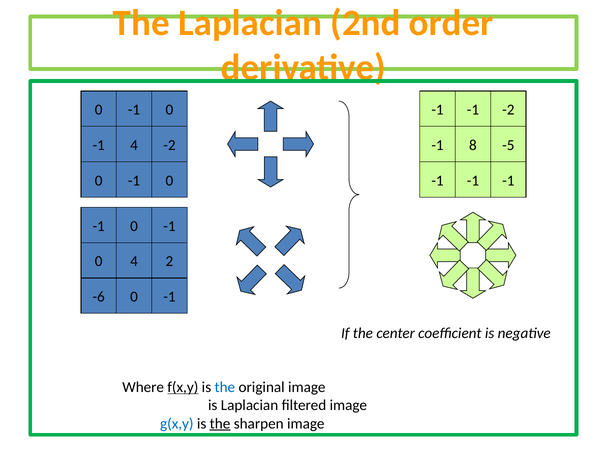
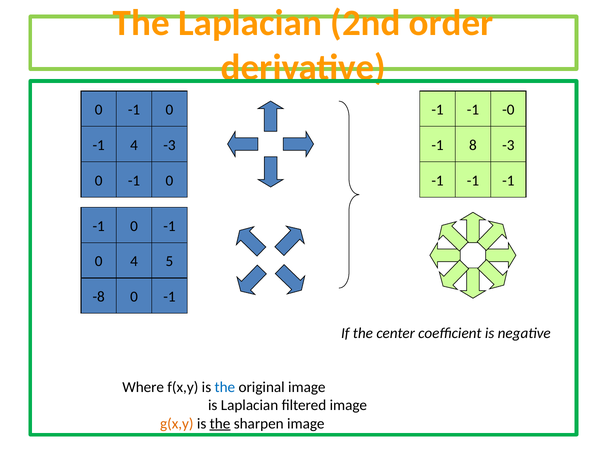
-1 -2: -2 -> -0
4 -2: -2 -> -3
8 -5: -5 -> -3
2: 2 -> 5
-6: -6 -> -8
f(x,y underline: present -> none
g(x,y colour: blue -> orange
